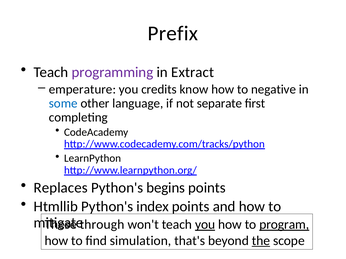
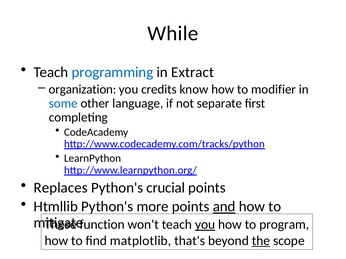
Prefix: Prefix -> While
programming colour: purple -> blue
emperature: emperature -> organization
negative: negative -> modifier
begins: begins -> crucial
index: index -> more
and underline: none -> present
through: through -> function
program underline: present -> none
simulation: simulation -> matplotlib
